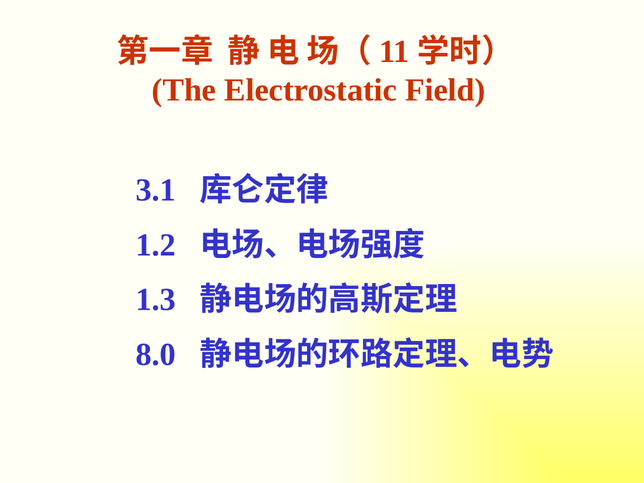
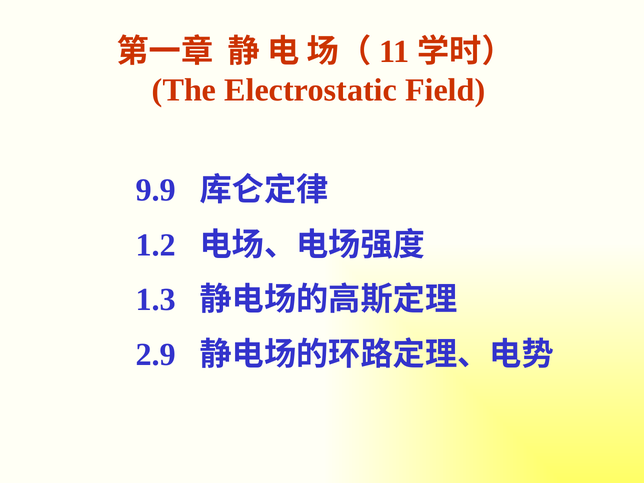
3.1: 3.1 -> 9.9
8.0: 8.0 -> 2.9
